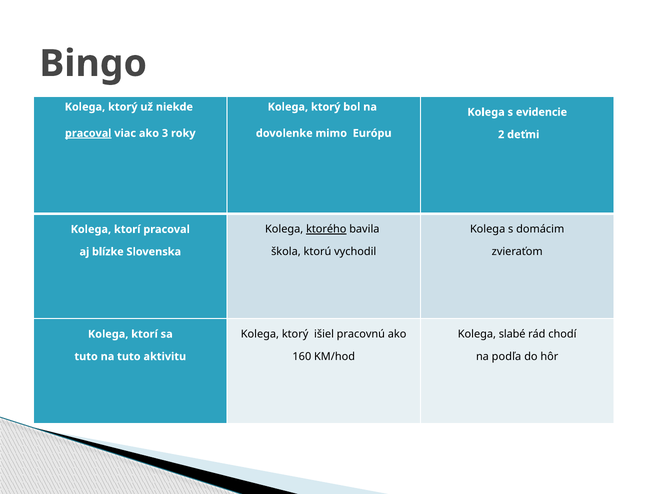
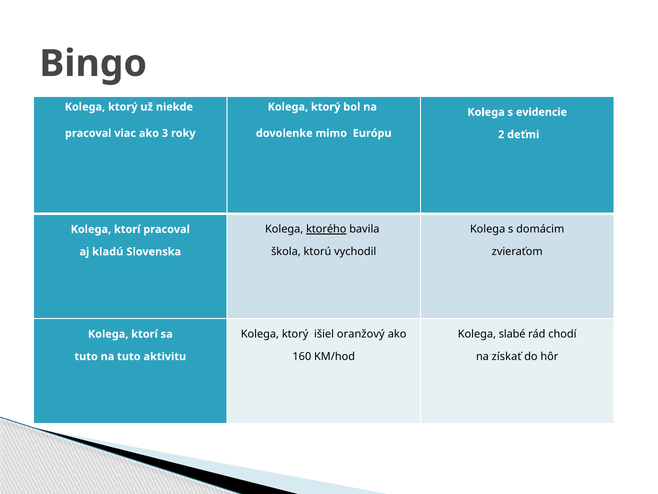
pracoval at (88, 133) underline: present -> none
blízke: blízke -> kladú
pracovnú: pracovnú -> oranžový
podľa: podľa -> získať
